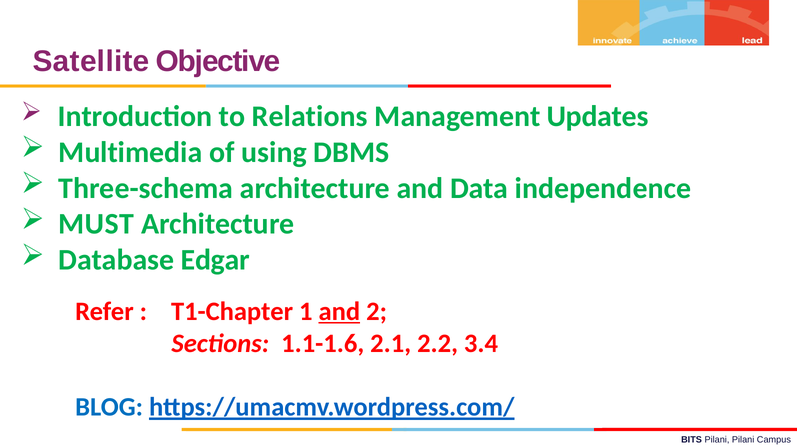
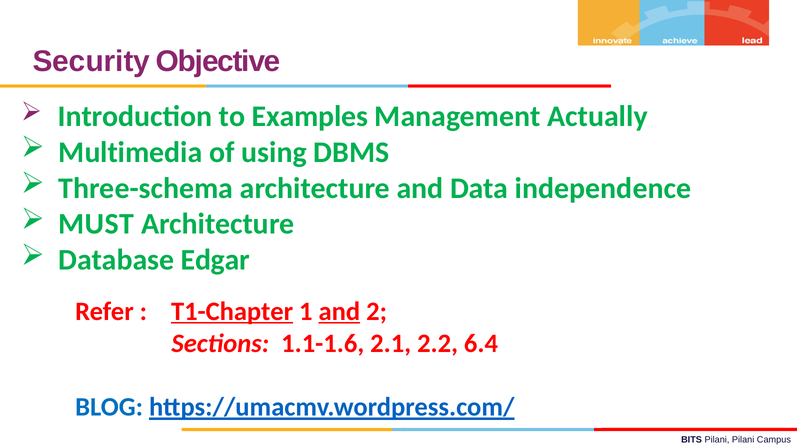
Satellite: Satellite -> Security
Relations: Relations -> Examples
Updates: Updates -> Actually
T1-Chapter underline: none -> present
3.4: 3.4 -> 6.4
